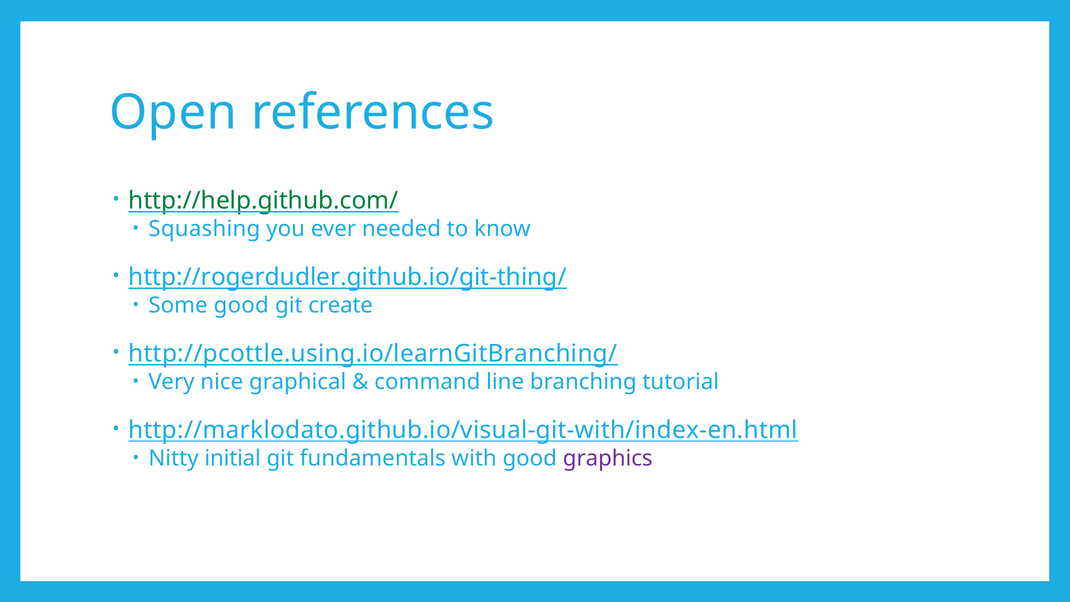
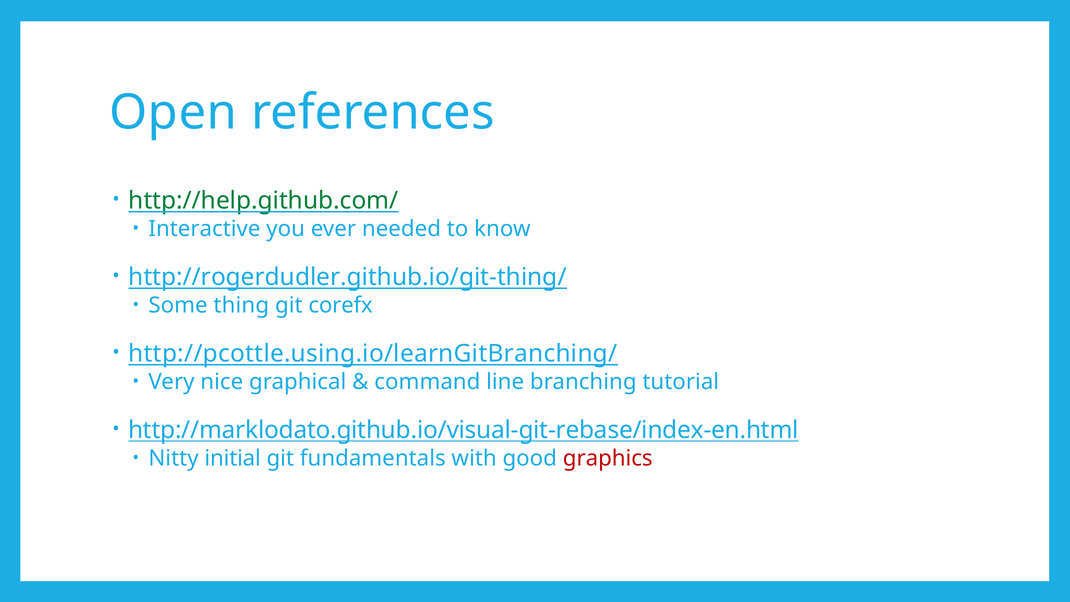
Squashing: Squashing -> Interactive
Some good: good -> thing
create: create -> corefx
http://marklodato.github.io/visual-git-with/index-en.html: http://marklodato.github.io/visual-git-with/index-en.html -> http://marklodato.github.io/visual-git-rebase/index-en.html
graphics colour: purple -> red
